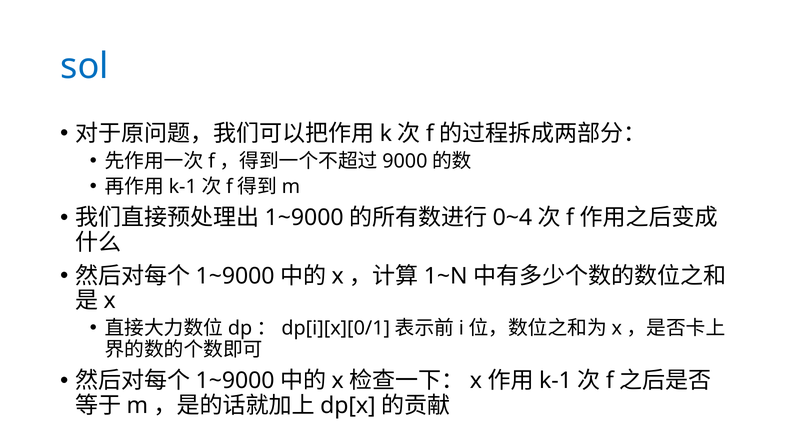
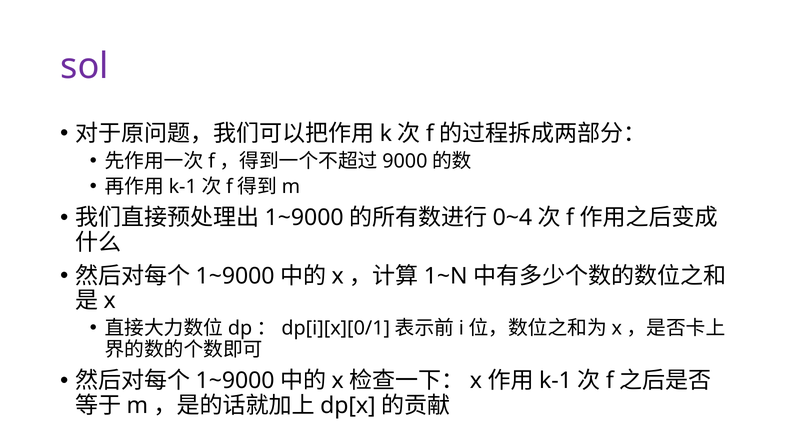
sol colour: blue -> purple
